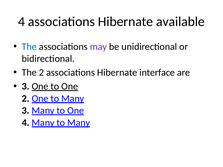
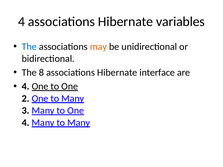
available: available -> variables
may colour: purple -> orange
The 2: 2 -> 8
3 at (26, 86): 3 -> 4
